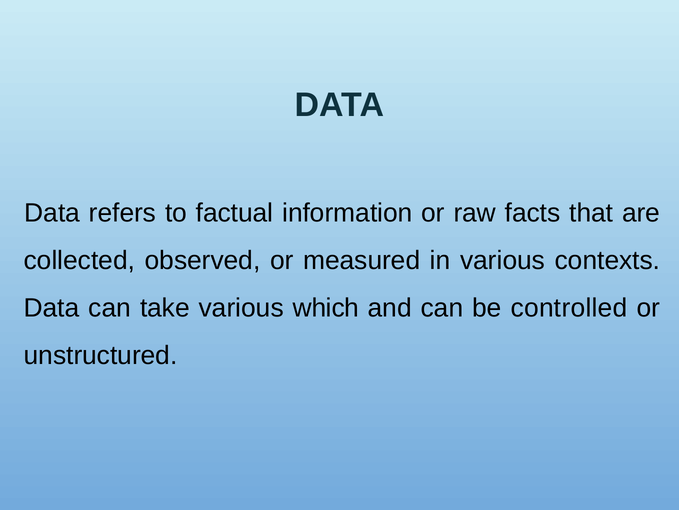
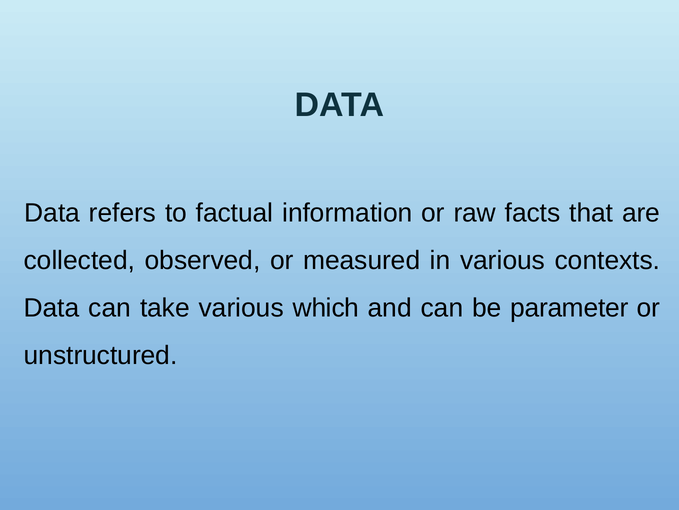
controlled: controlled -> parameter
